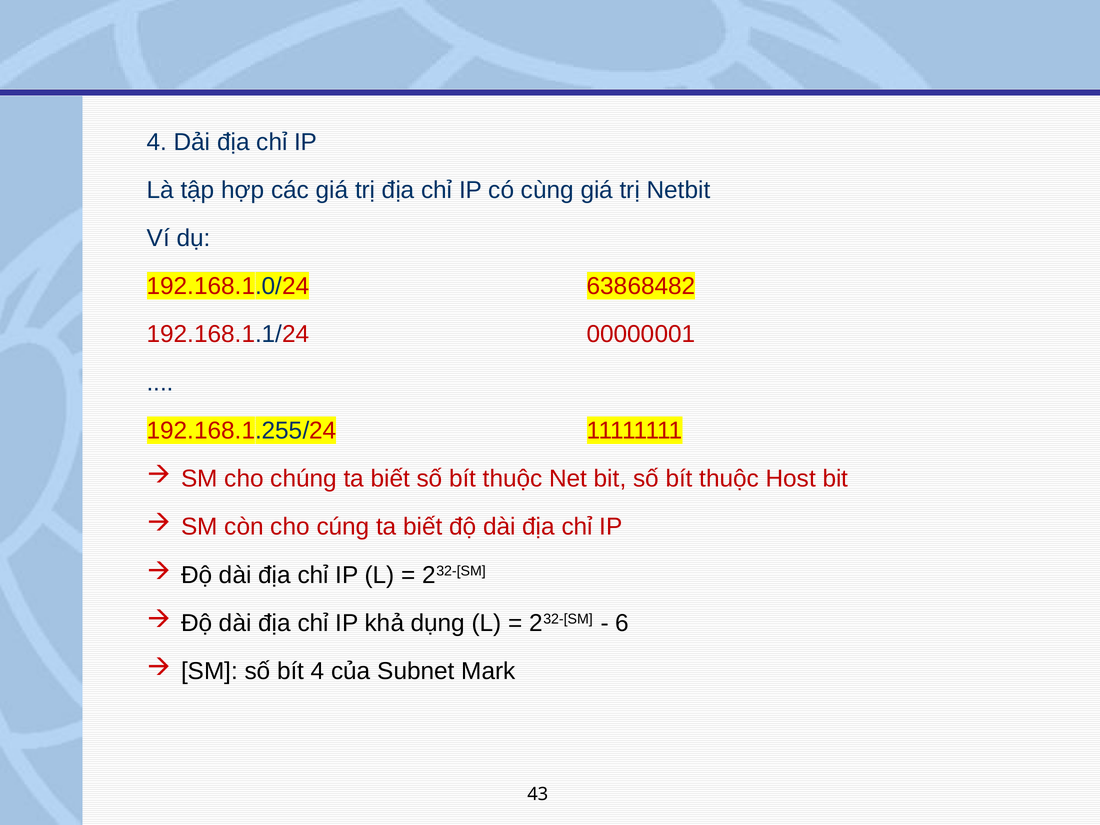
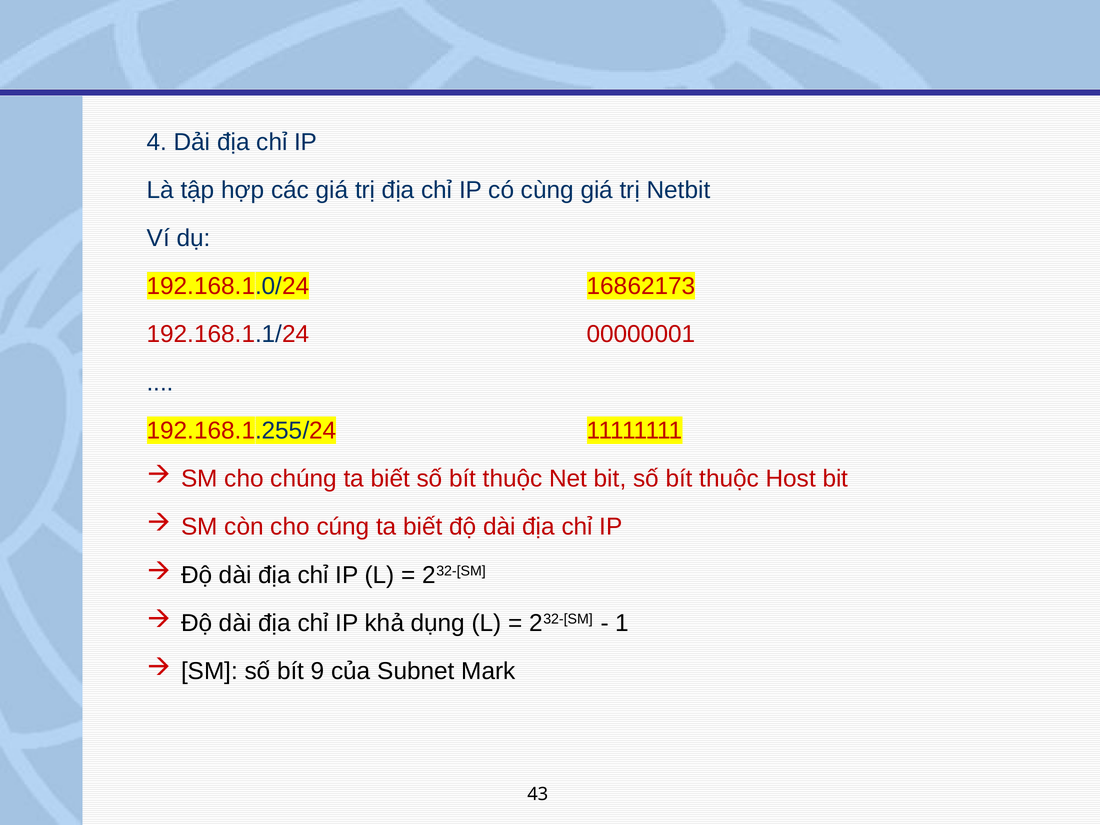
63868482: 63868482 -> 16862173
6: 6 -> 1
bít 4: 4 -> 9
